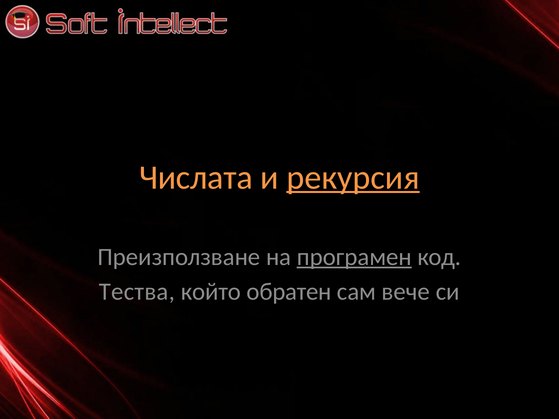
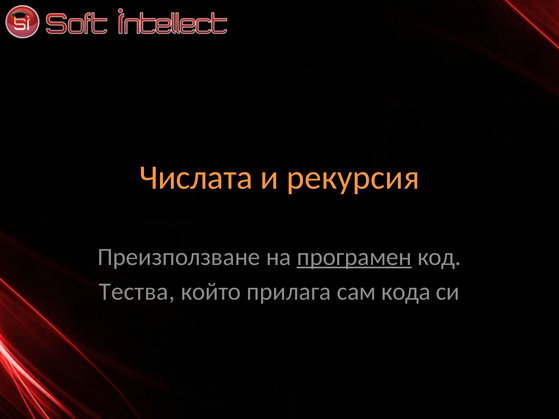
рекурсия underline: present -> none
обратен: обратен -> прилага
вече: вече -> кода
